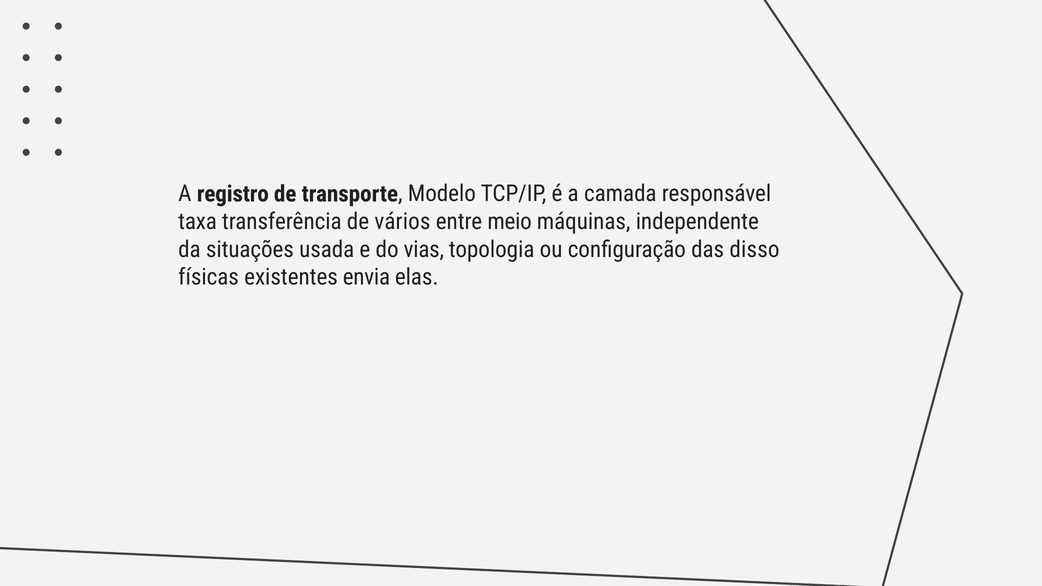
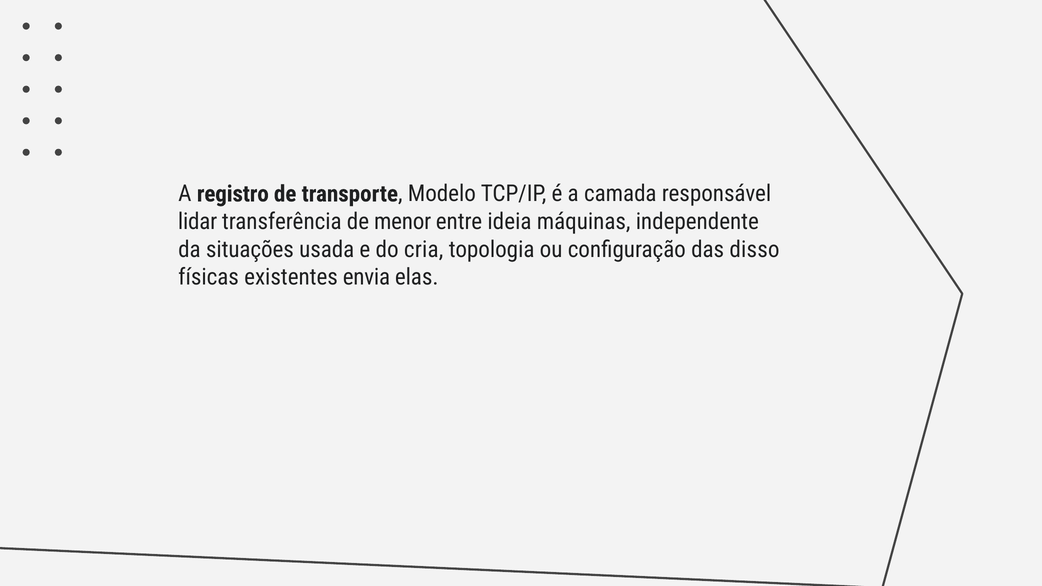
taxa: taxa -> lidar
vários: vários -> menor
meio: meio -> ideia
vias: vias -> cria
